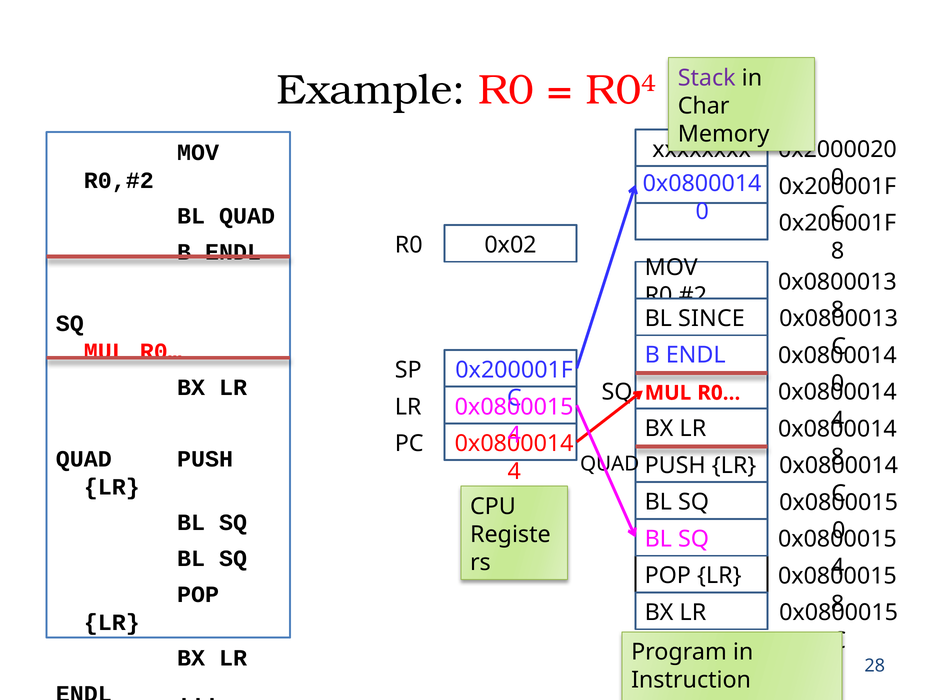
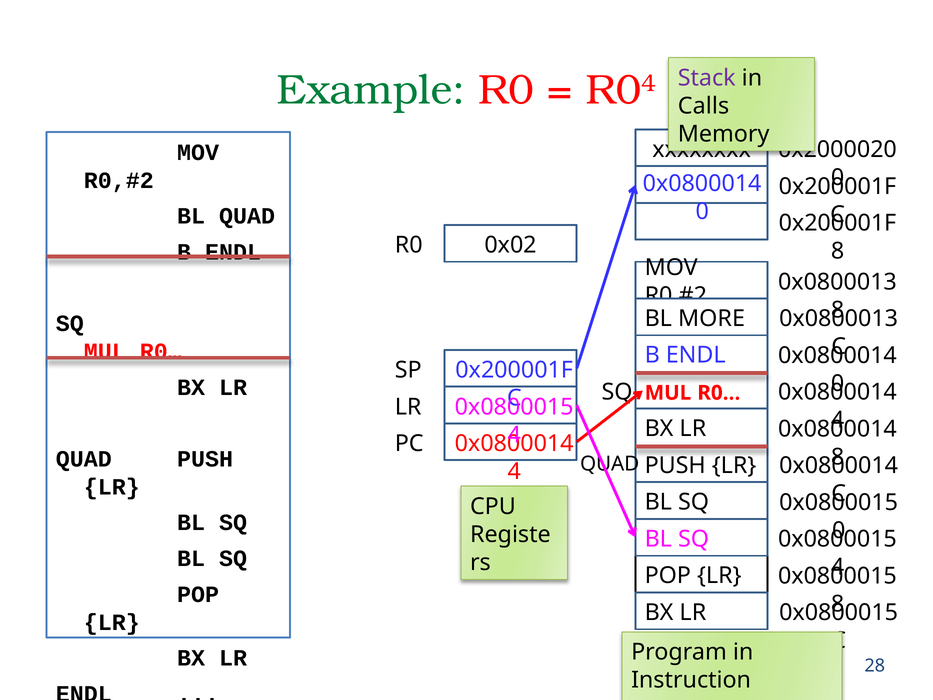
Example colour: black -> green
Char: Char -> Calls
SINCE: SINCE -> MORE
